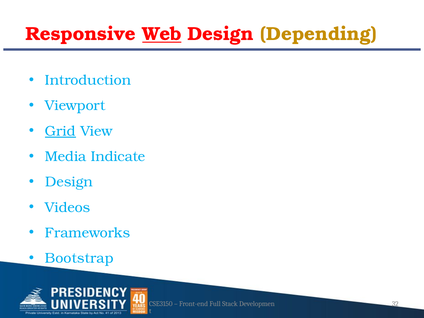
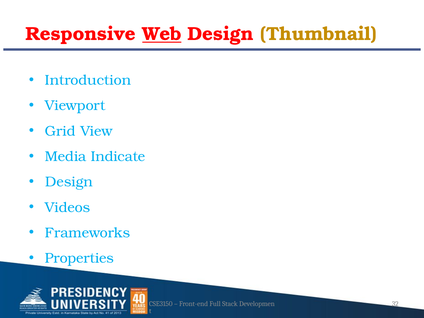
Depending: Depending -> Thumbnail
Grid underline: present -> none
Bootstrap: Bootstrap -> Properties
